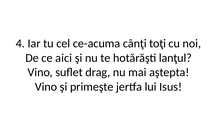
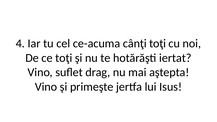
ce aici: aici -> toţi
lanţul: lanţul -> iertat
